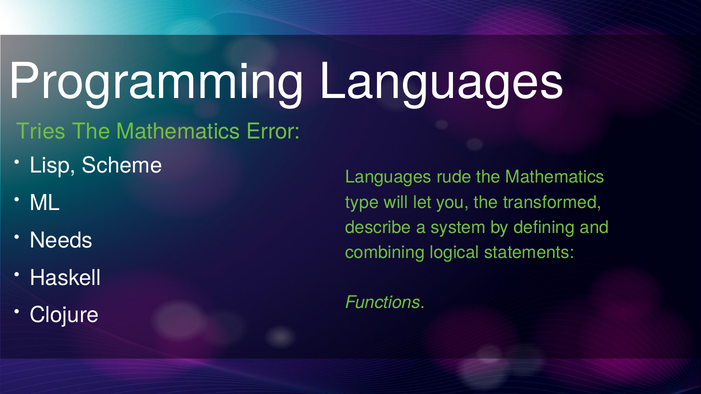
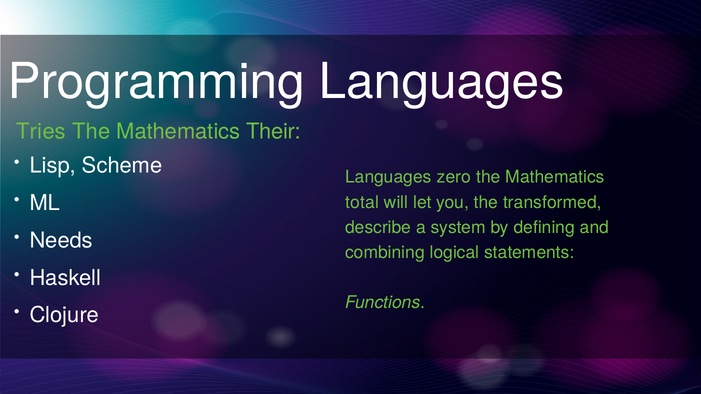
Error: Error -> Their
rude: rude -> zero
type: type -> total
